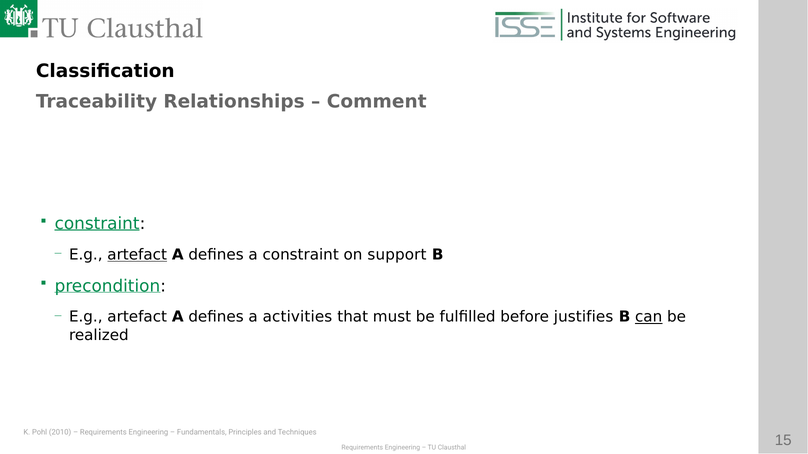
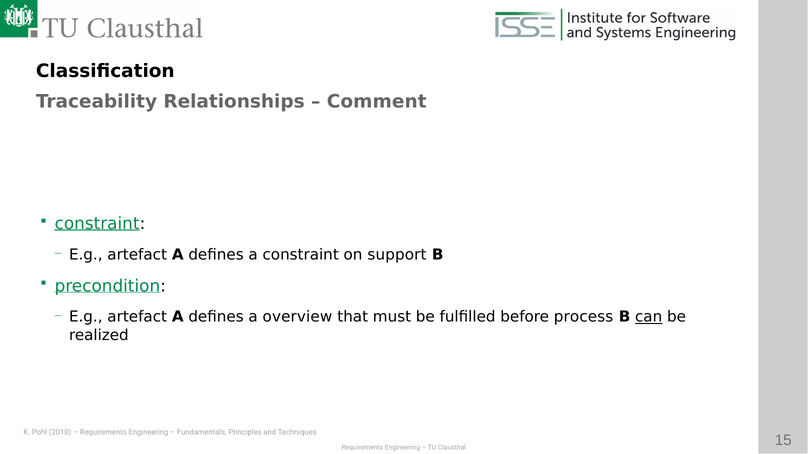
artefact at (137, 255) underline: present -> none
activities: activities -> overview
justifies: justifies -> process
